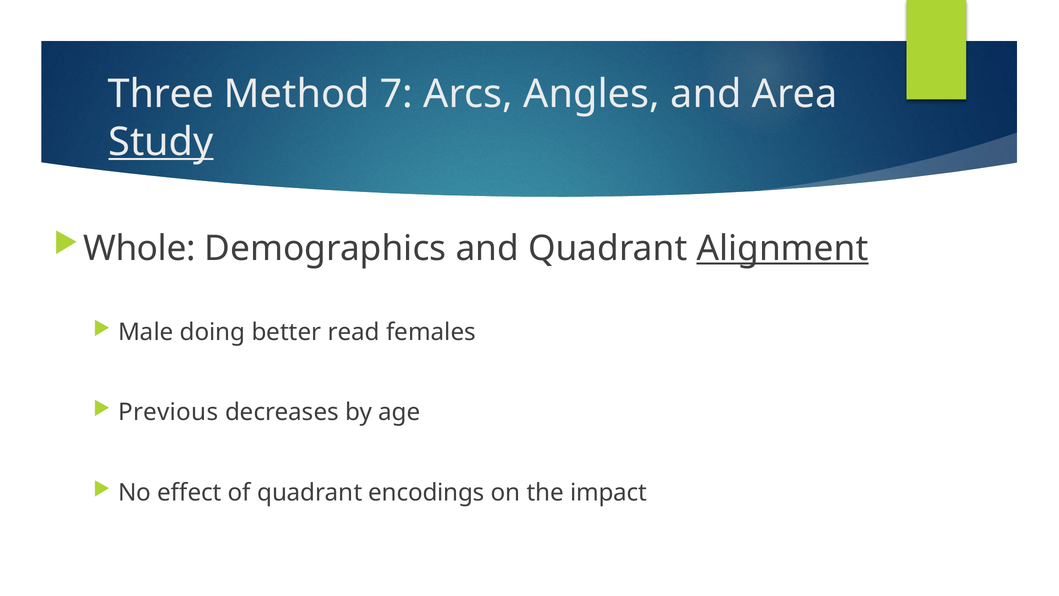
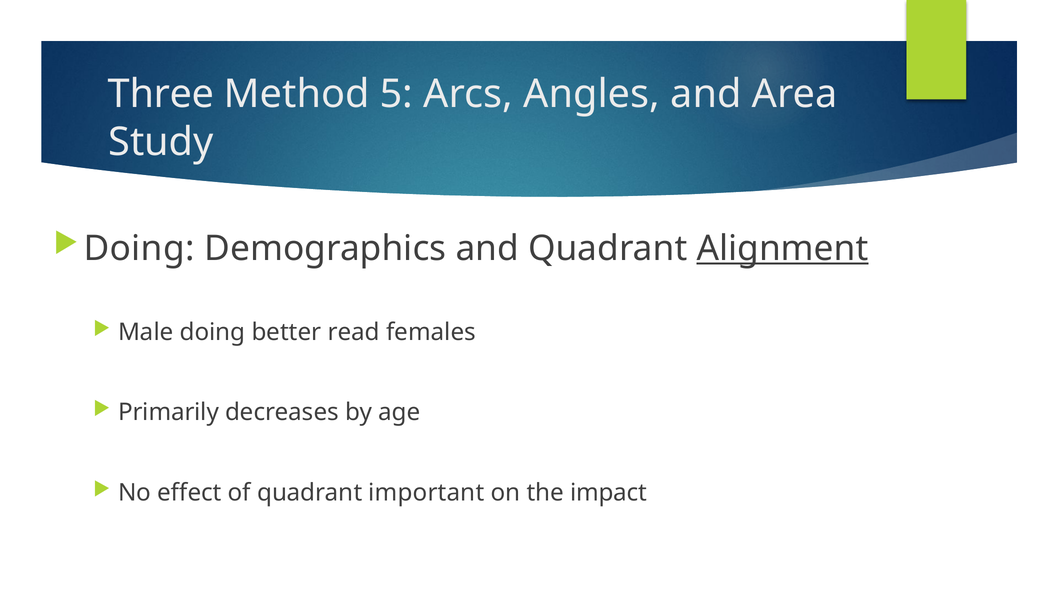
7: 7 -> 5
Study underline: present -> none
Whole at (139, 248): Whole -> Doing
Previous: Previous -> Primarily
encodings: encodings -> important
